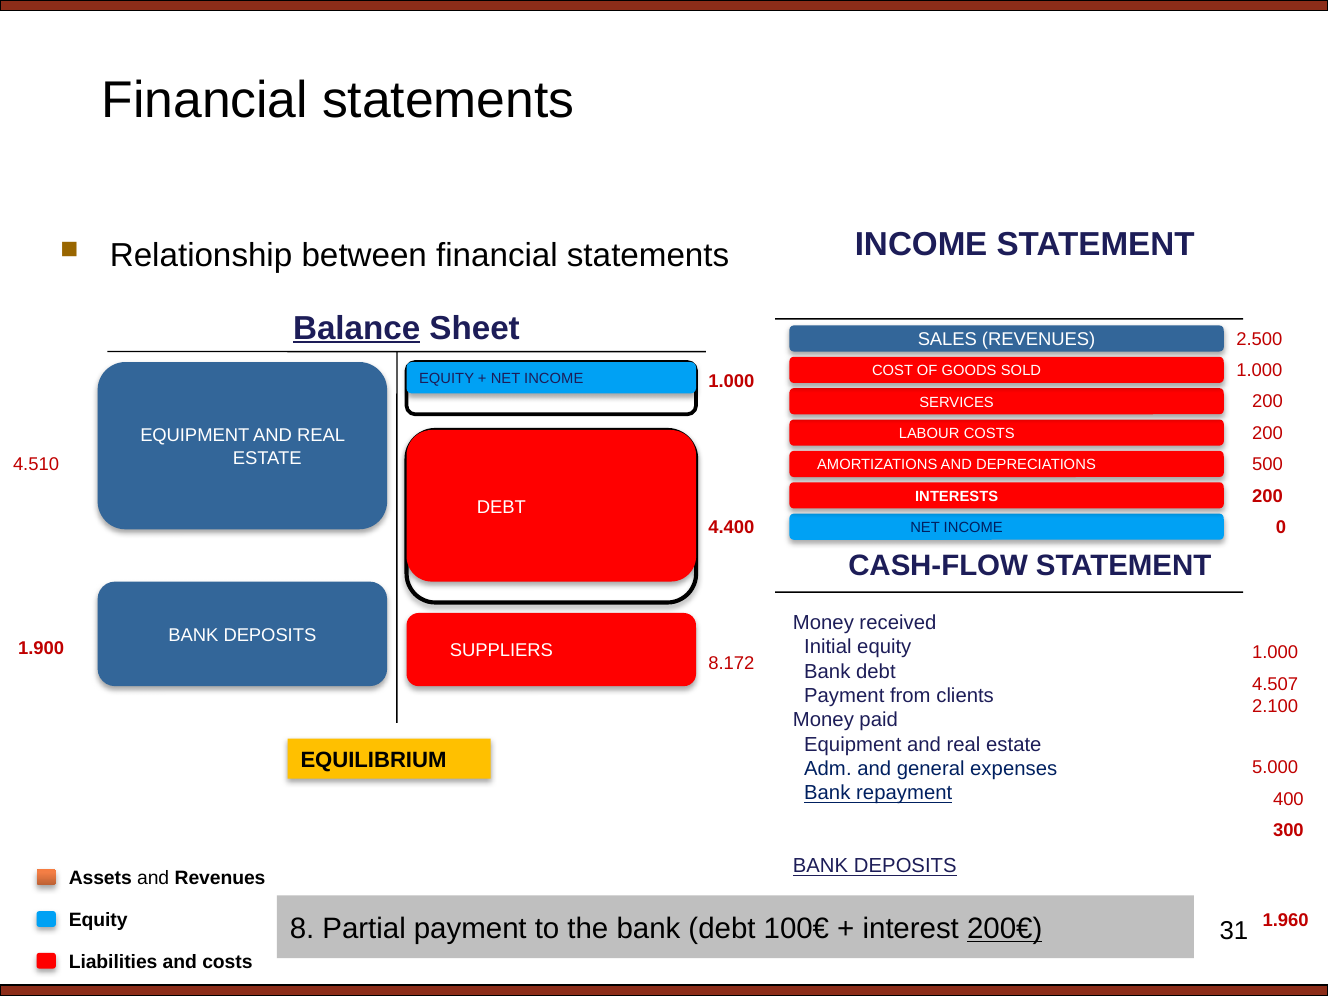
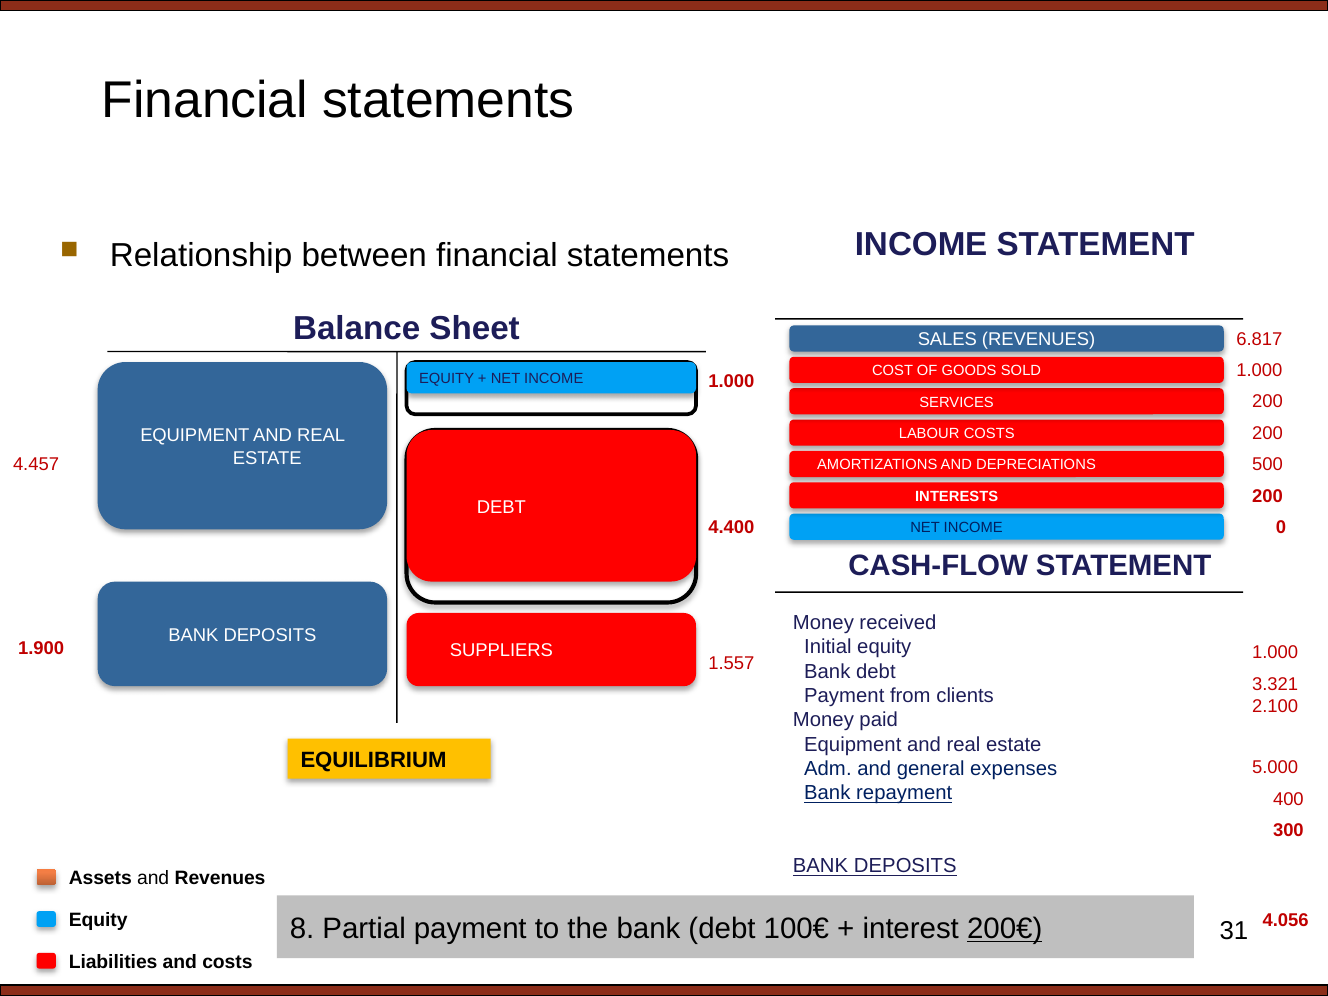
Balance underline: present -> none
2.500: 2.500 -> 6.817
4.510: 4.510 -> 4.457
8.172: 8.172 -> 1.557
4.507: 4.507 -> 3.321
1.960: 1.960 -> 4.056
